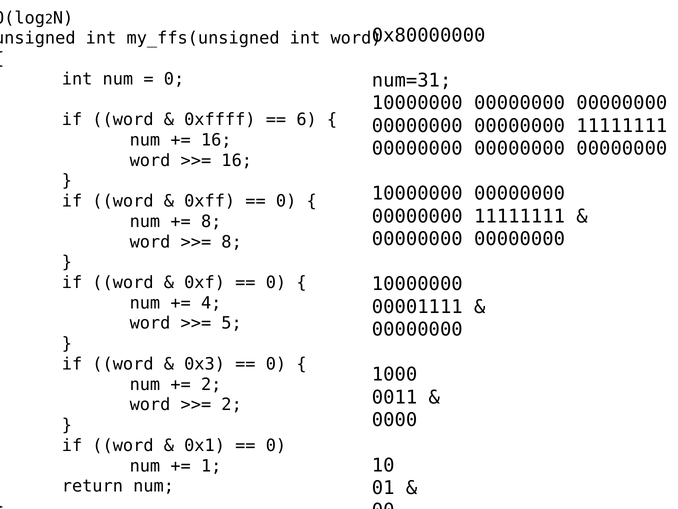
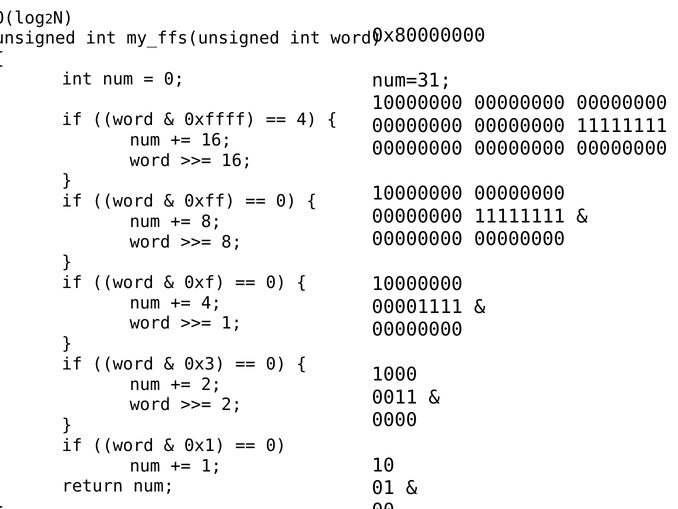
6 at (307, 120): 6 -> 4
5 at (232, 323): 5 -> 1
